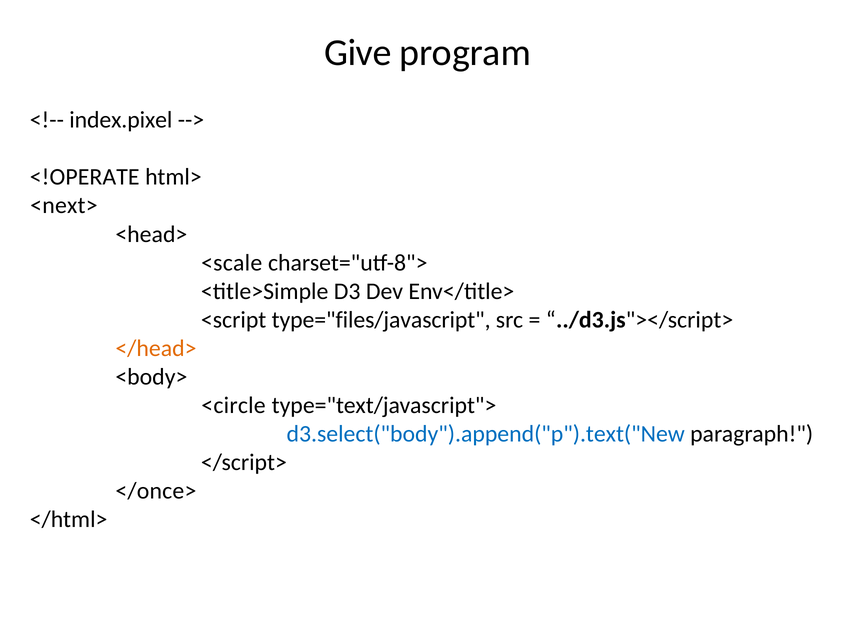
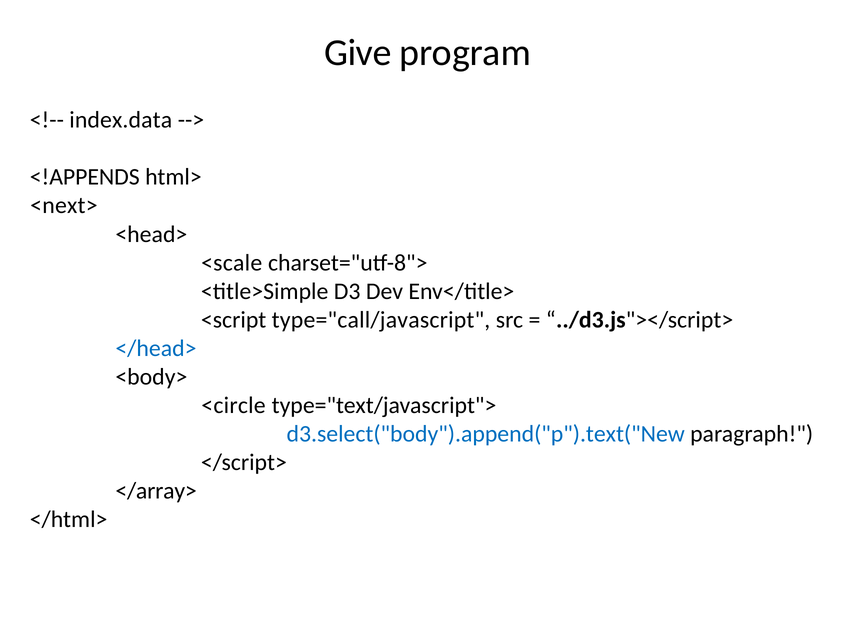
index.pixel: index.pixel -> index.data
<!OPERATE: <!OPERATE -> <!APPENDS
type="files/javascript: type="files/javascript -> type="call/javascript
</head> colour: orange -> blue
</once>: </once> -> </array>
